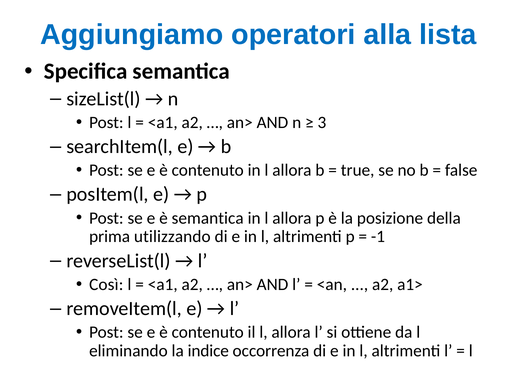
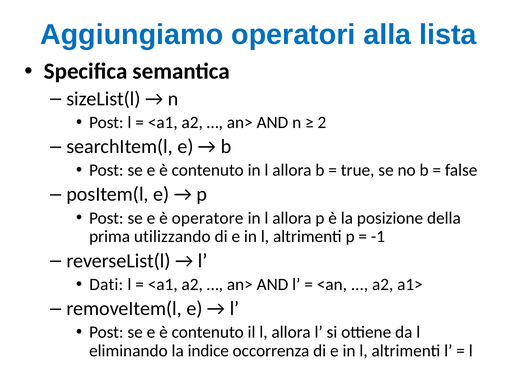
3: 3 -> 2
è semantica: semantica -> operatore
Così: Così -> Dati
